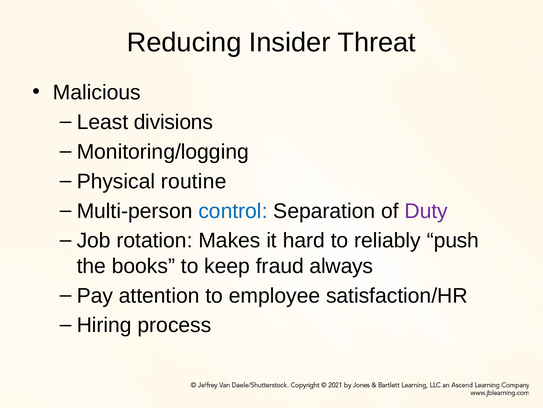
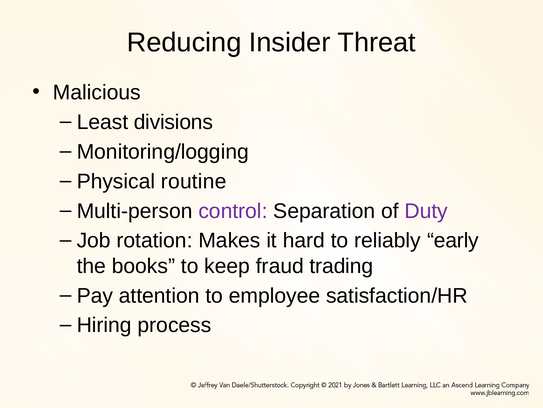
control colour: blue -> purple
push: push -> early
always: always -> trading
